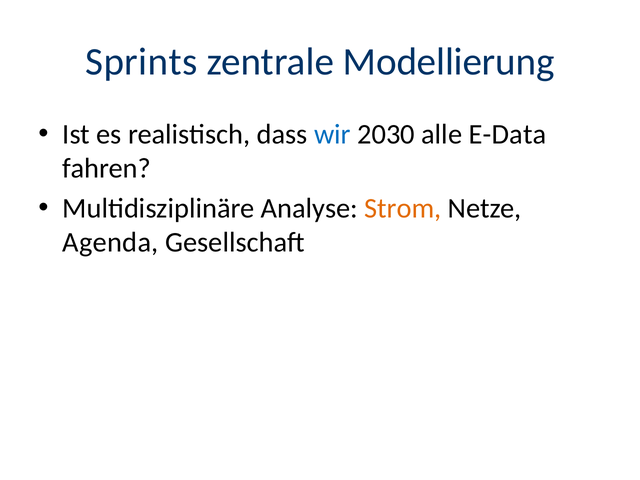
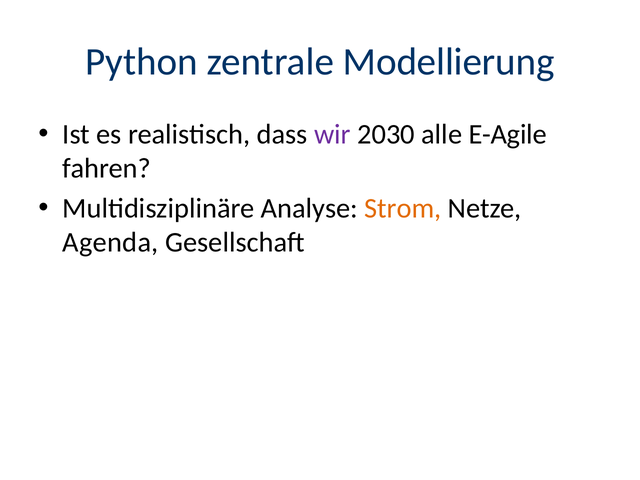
Sprints: Sprints -> Python
wir colour: blue -> purple
E-Data: E-Data -> E-Agile
